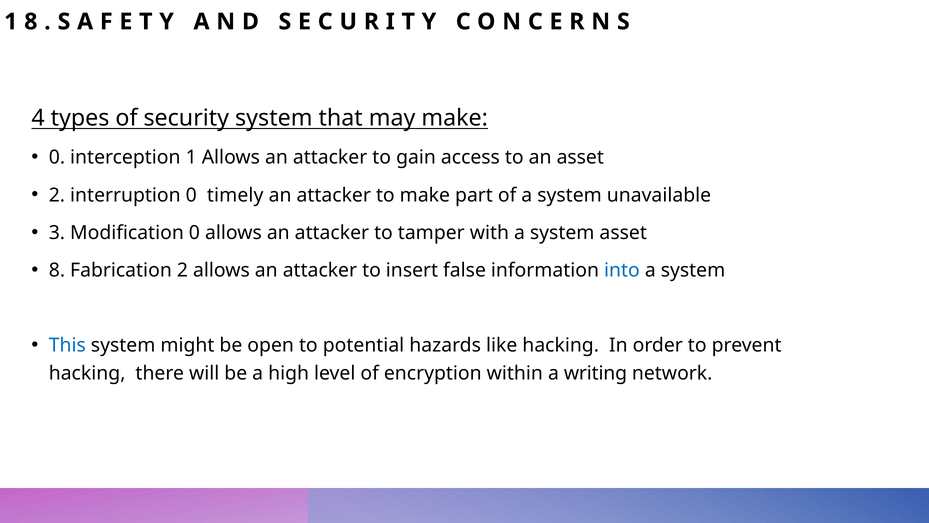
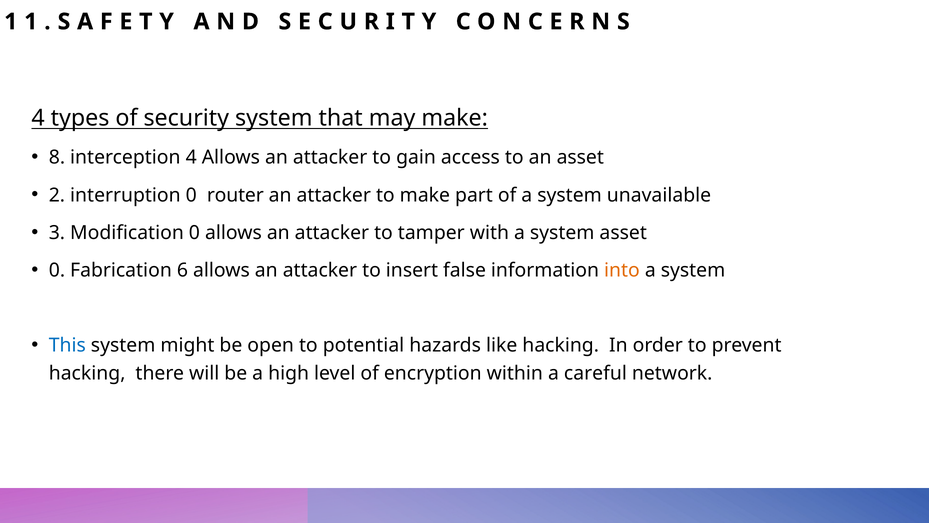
1 8: 8 -> 1
0 at (57, 157): 0 -> 8
interception 1: 1 -> 4
timely: timely -> router
8 at (57, 270): 8 -> 0
Fabrication 2: 2 -> 6
into colour: blue -> orange
writing: writing -> careful
